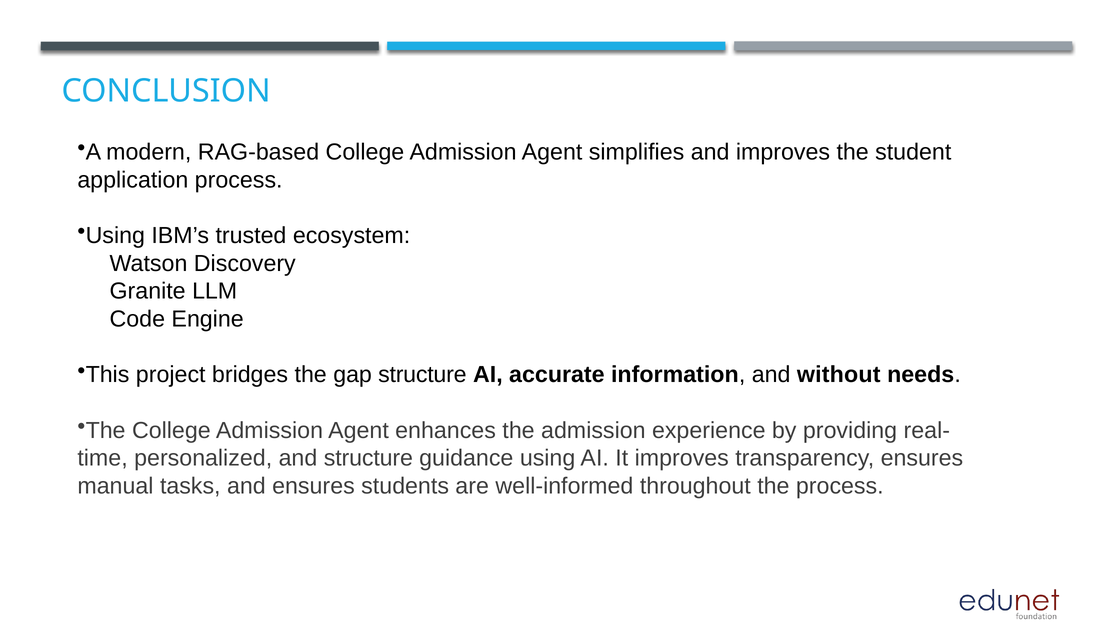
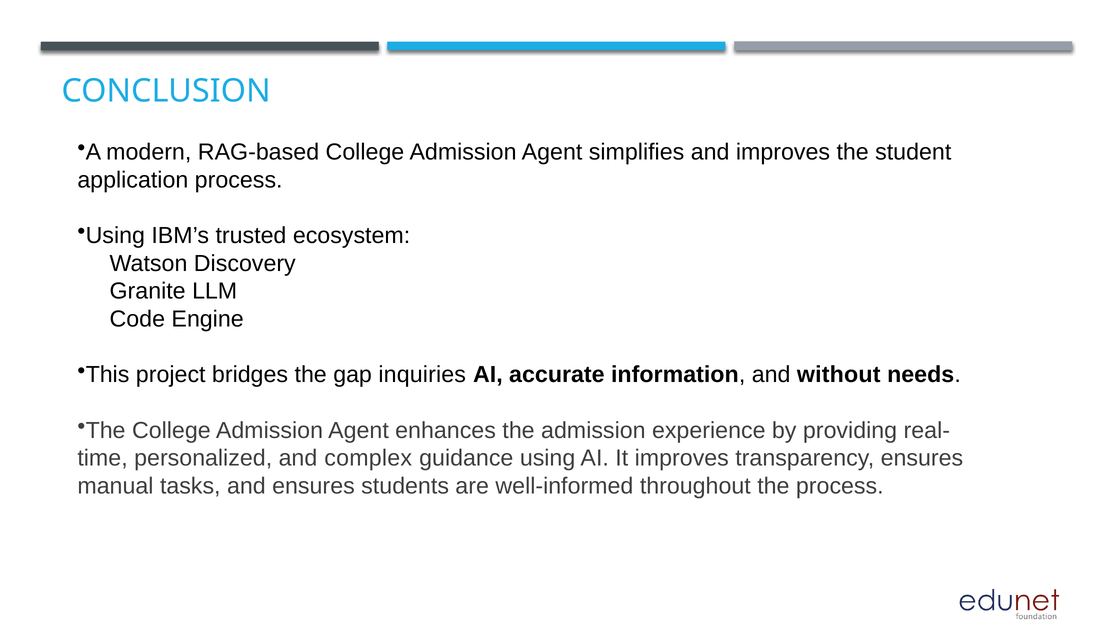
gap structure: structure -> inquiries
and structure: structure -> complex
